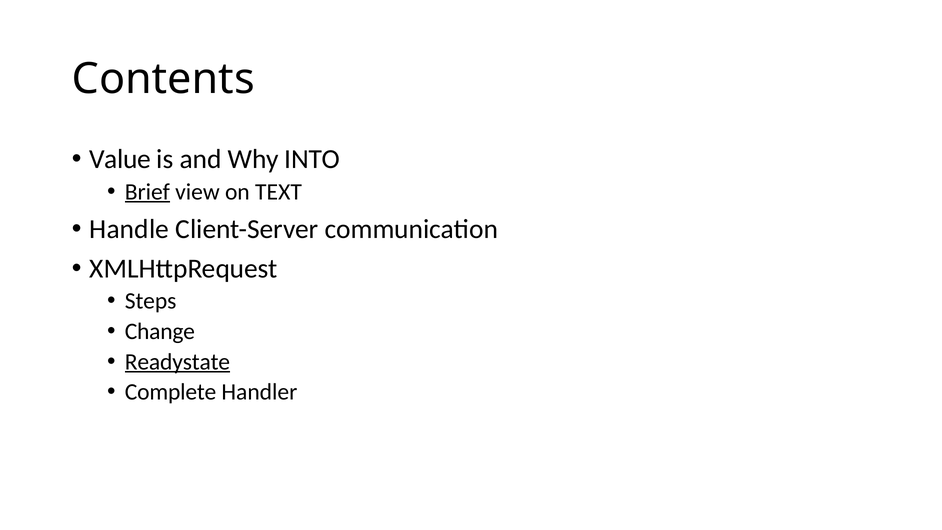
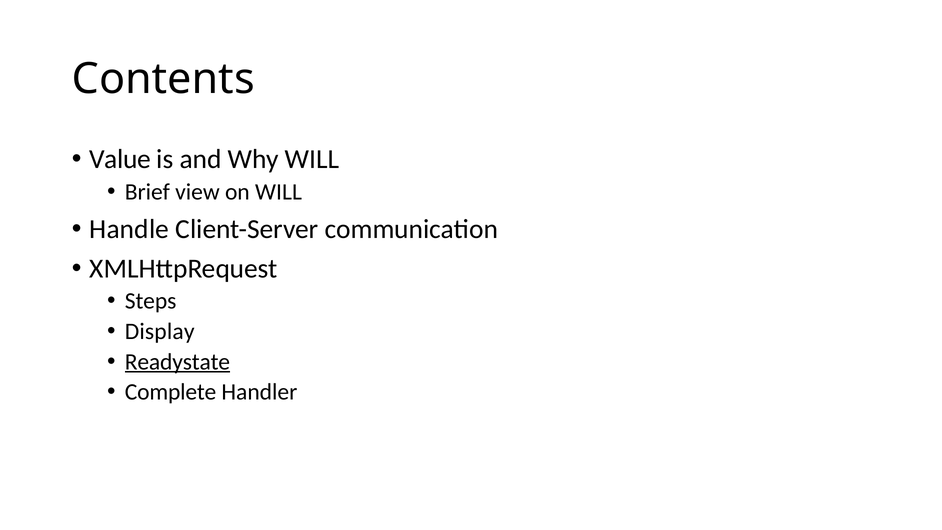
Why INTO: INTO -> WILL
Brief underline: present -> none
on TEXT: TEXT -> WILL
Change: Change -> Display
